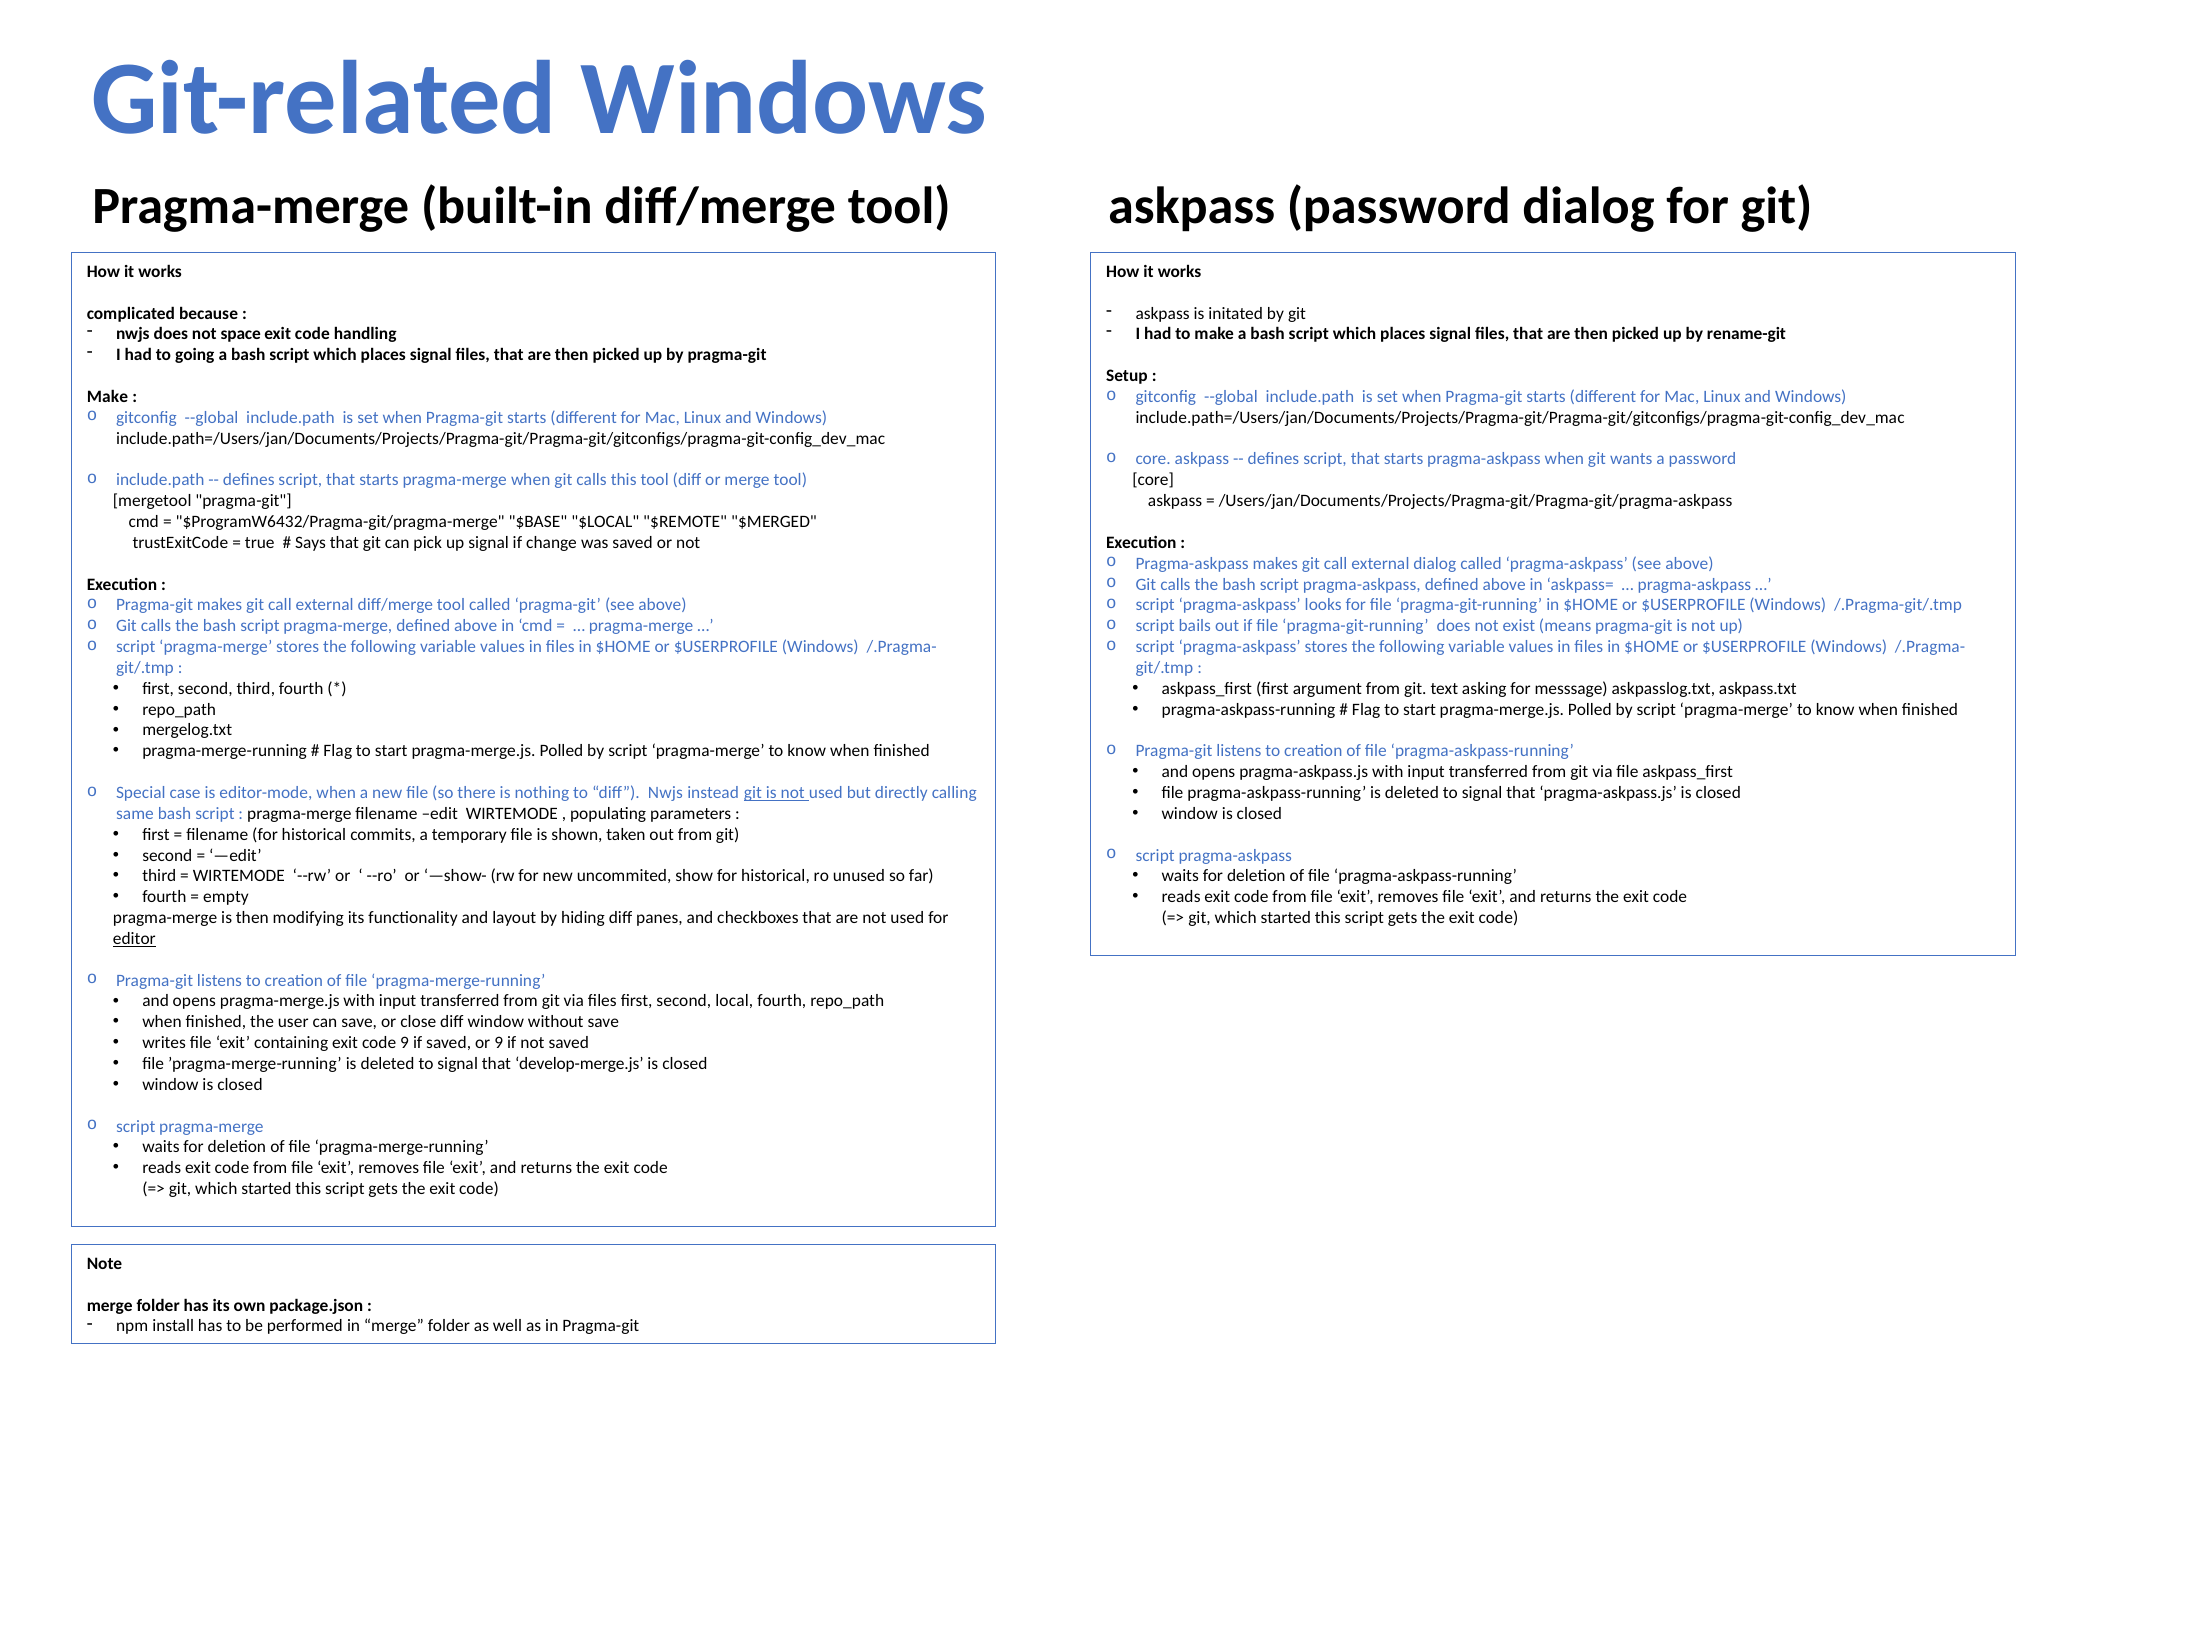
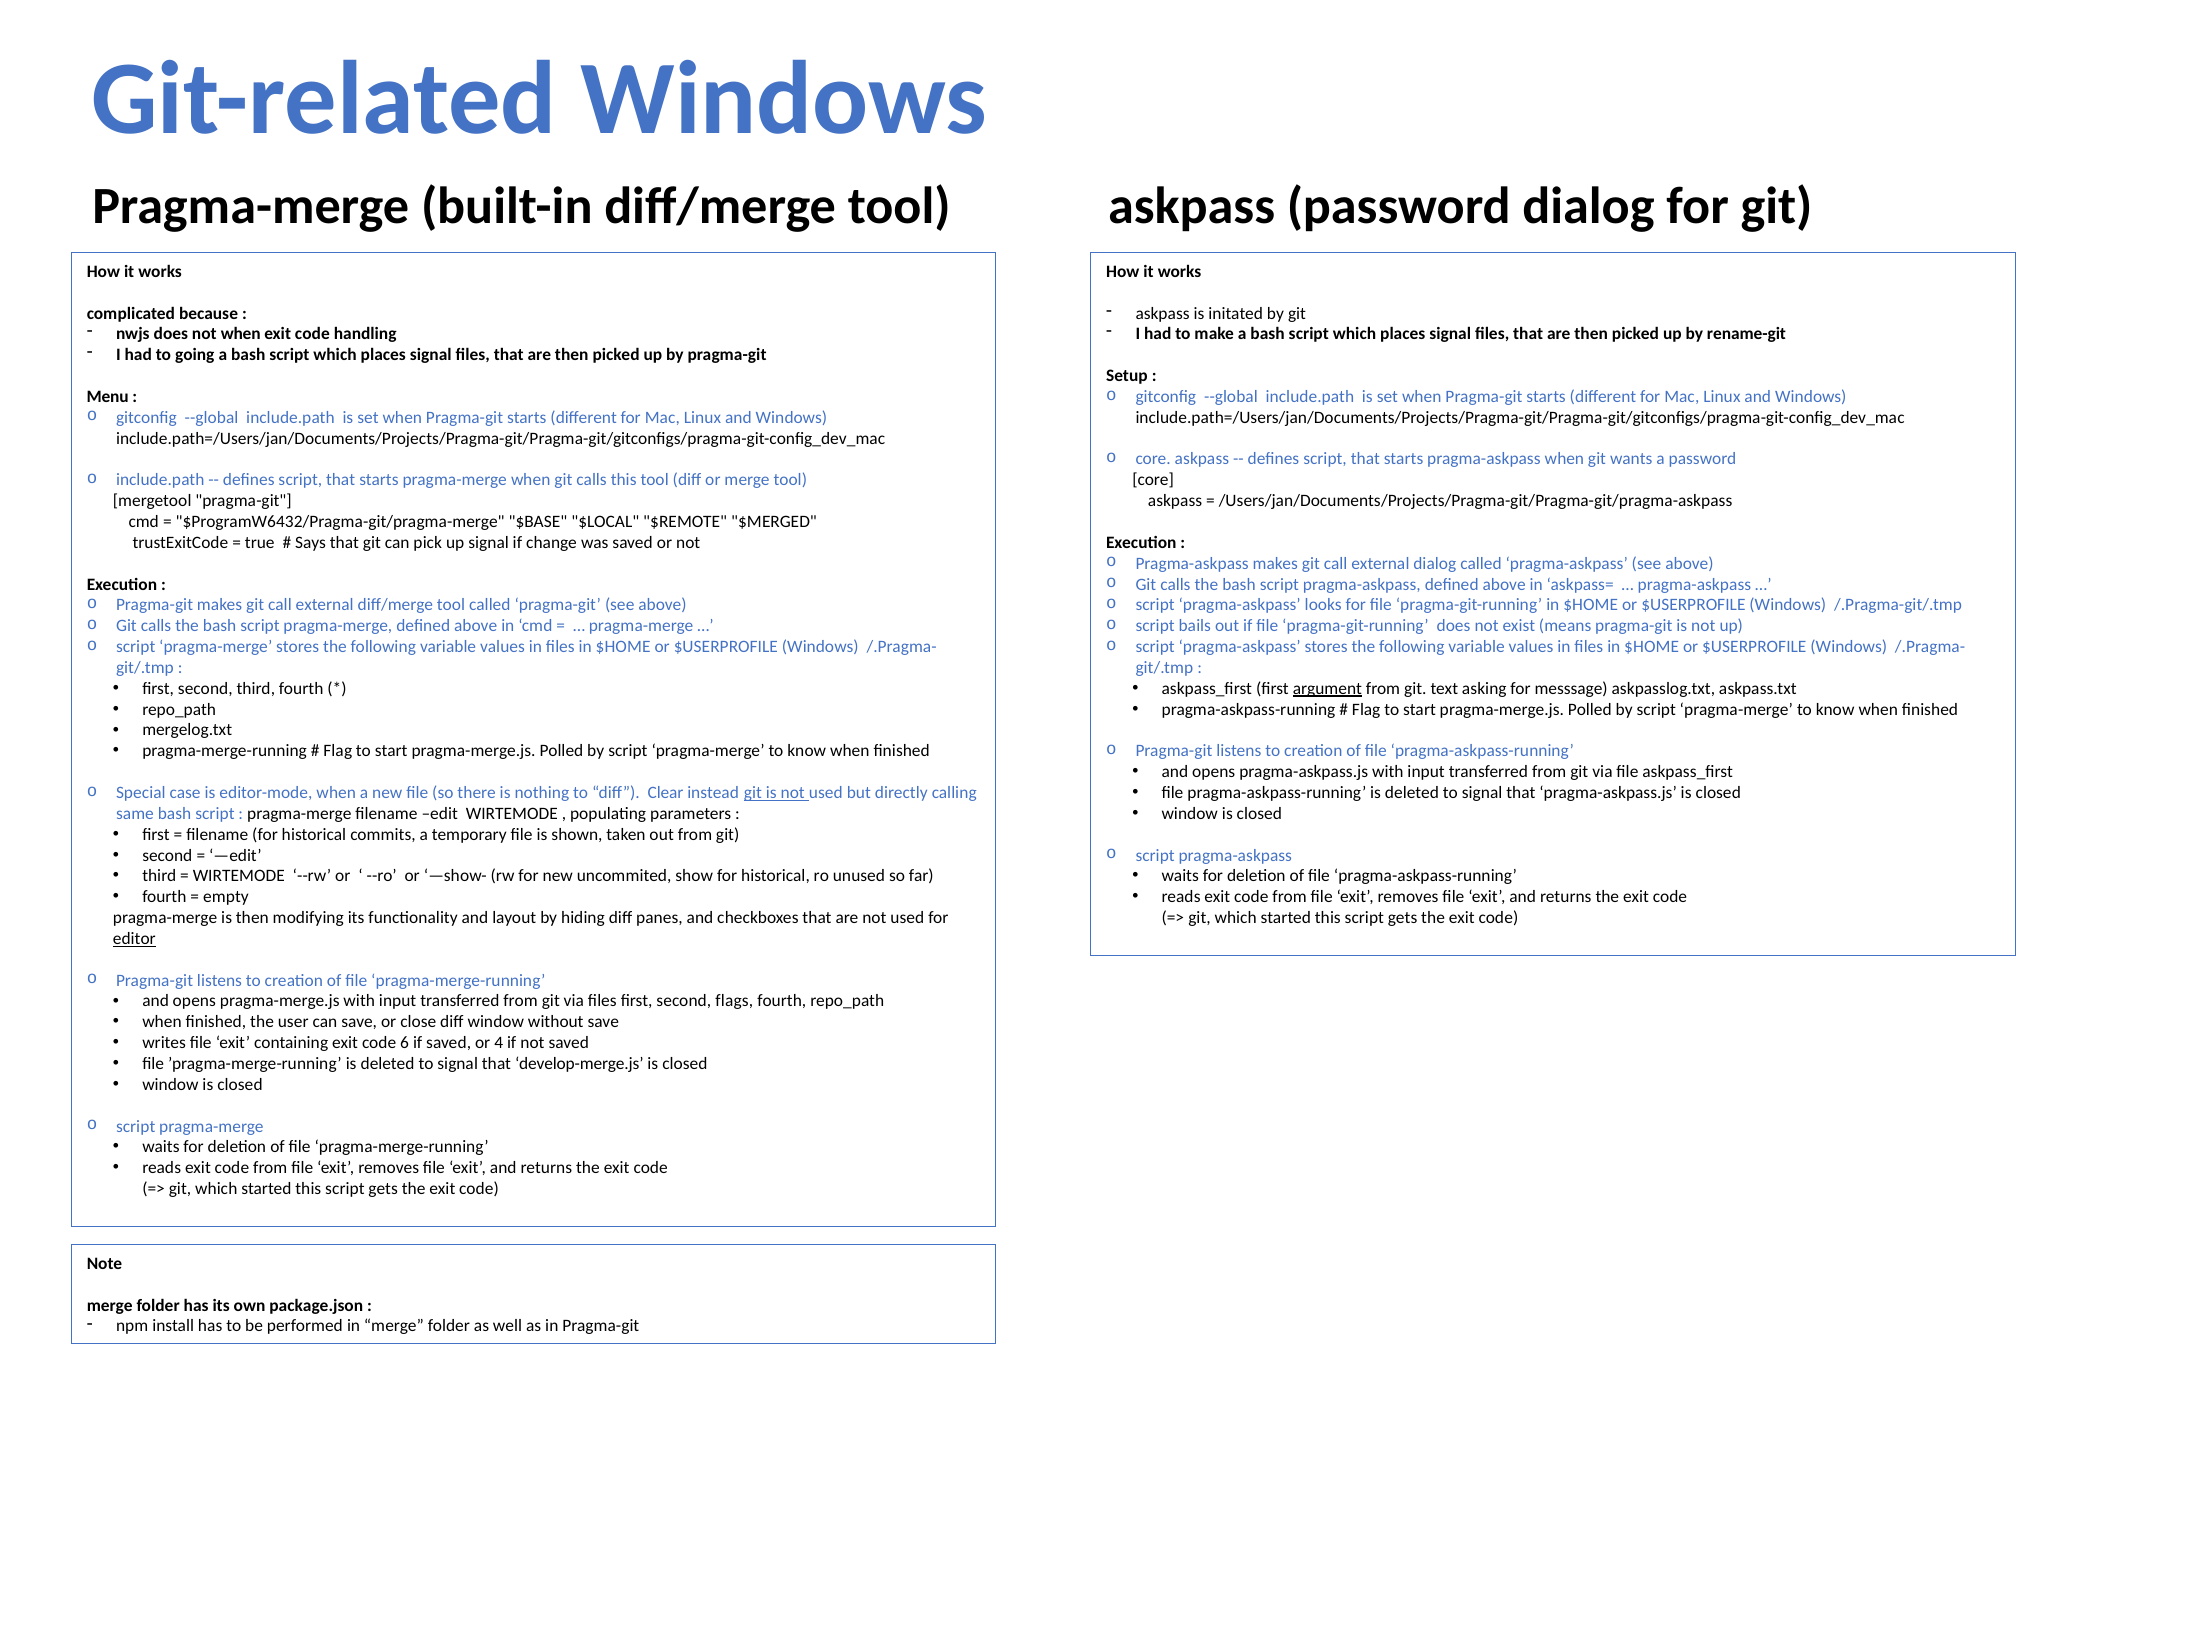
not space: space -> when
Make at (108, 397): Make -> Menu
argument underline: none -> present
diff Nwjs: Nwjs -> Clear
local: local -> flags
code 9: 9 -> 6
or 9: 9 -> 4
